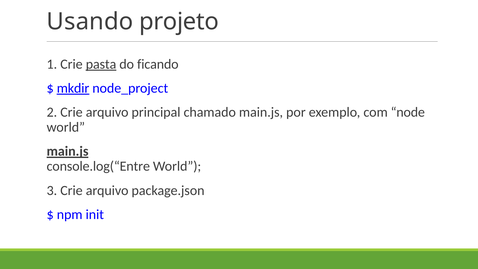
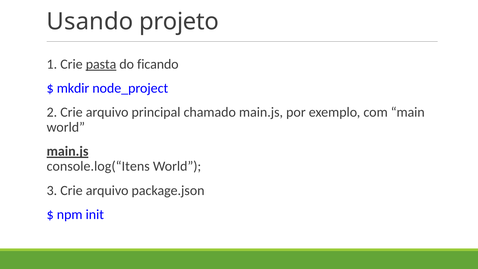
mkdir underline: present -> none
node: node -> main
console.log(“Entre: console.log(“Entre -> console.log(“Itens
